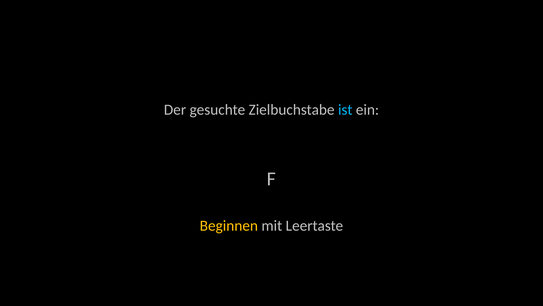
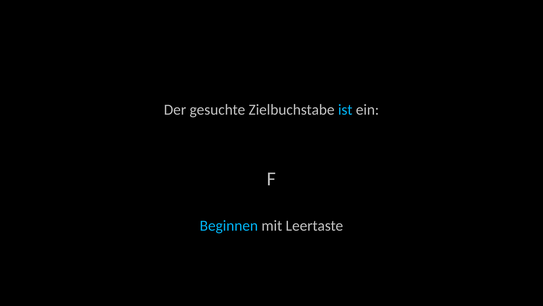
Beginnen colour: yellow -> light blue
